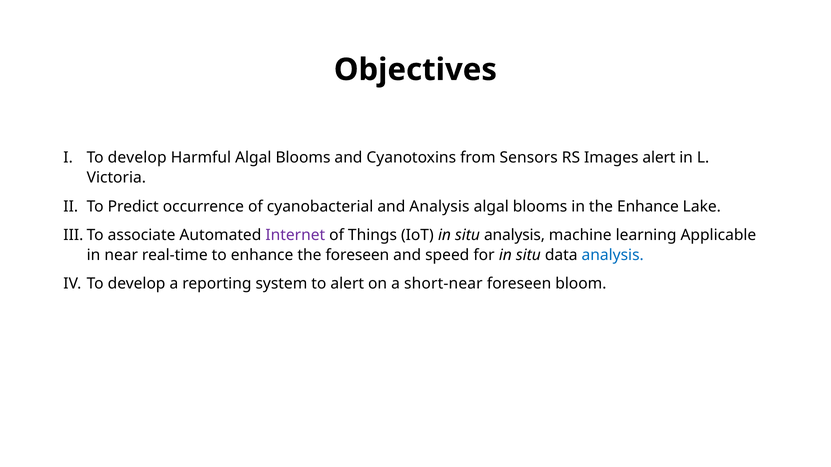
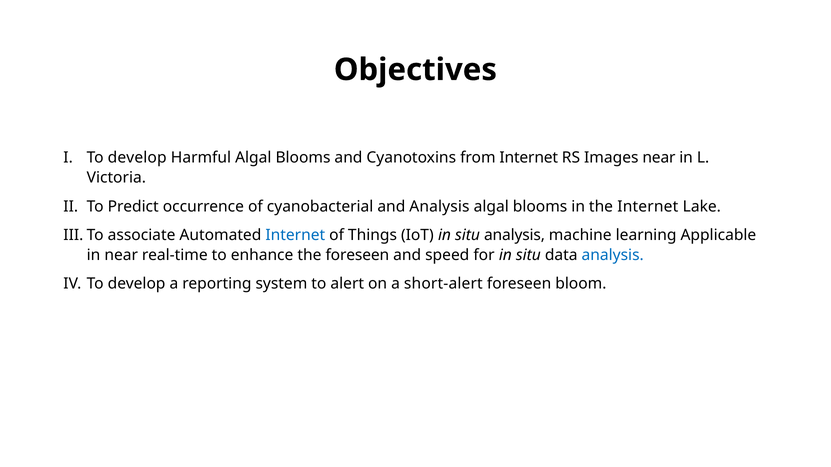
from Sensors: Sensors -> Internet
Images alert: alert -> near
the Enhance: Enhance -> Internet
Internet at (295, 235) colour: purple -> blue
short-near: short-near -> short-alert
